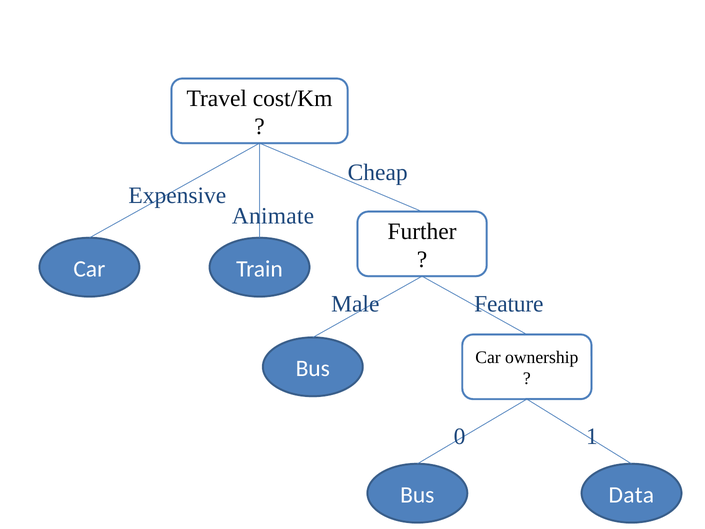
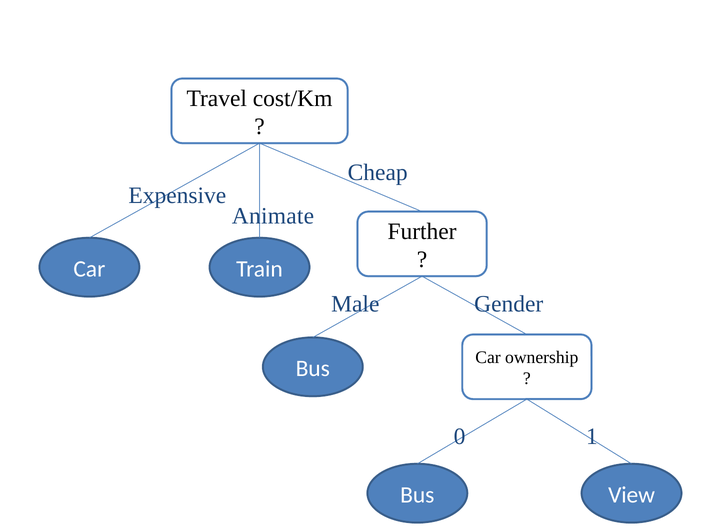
Feature: Feature -> Gender
Data: Data -> View
